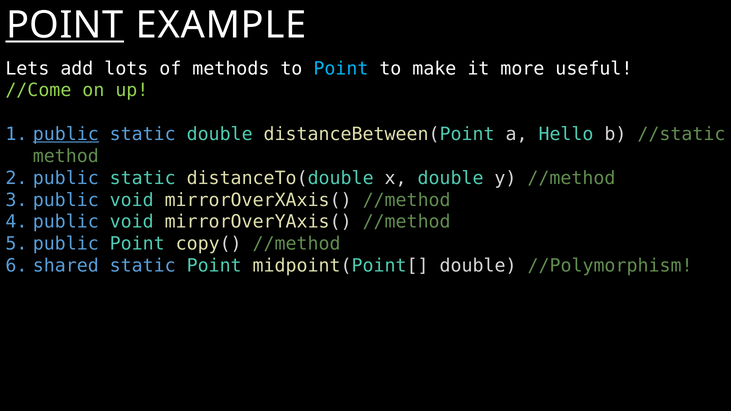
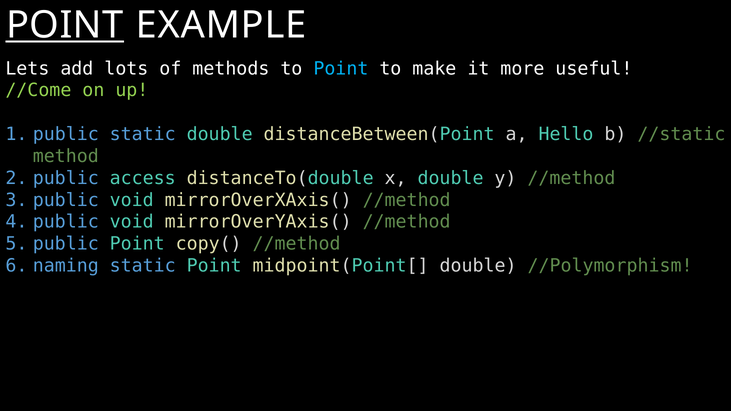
public at (66, 134) underline: present -> none
static at (143, 178): static -> access
shared: shared -> naming
